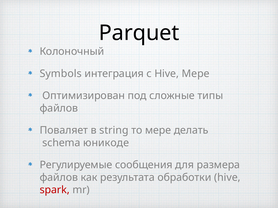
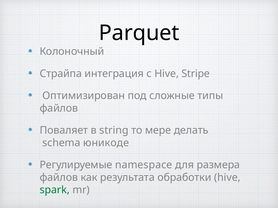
Symbols: Symbols -> Страйпа
Hive Мере: Мере -> Stripe
сообщения: сообщения -> namespace
spark colour: red -> green
